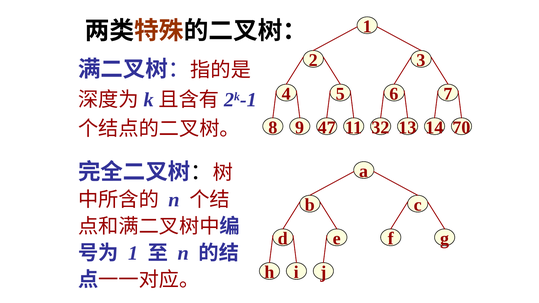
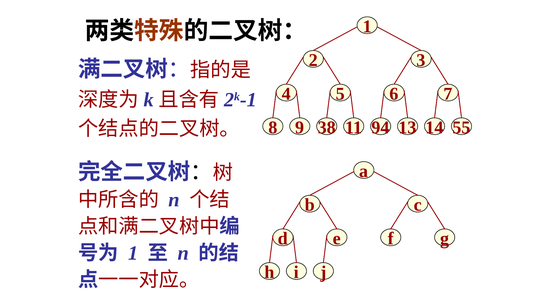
47: 47 -> 38
32: 32 -> 94
70: 70 -> 55
